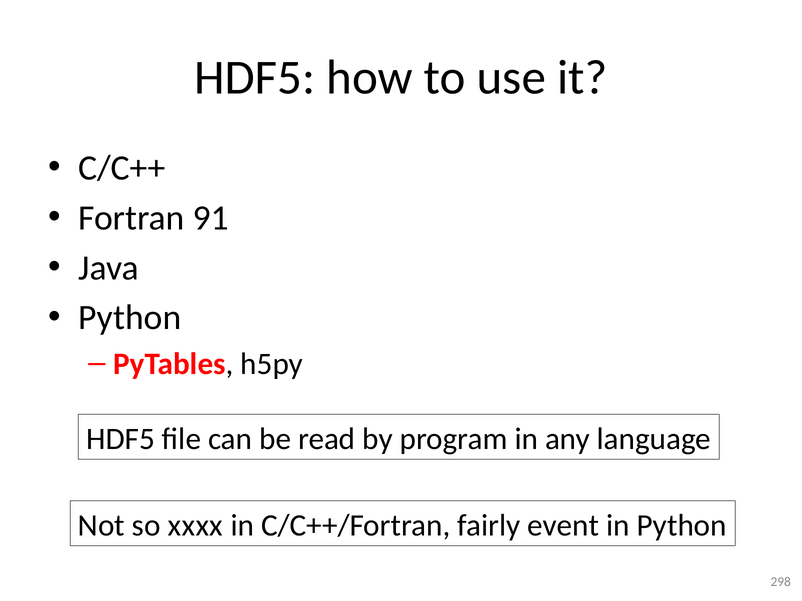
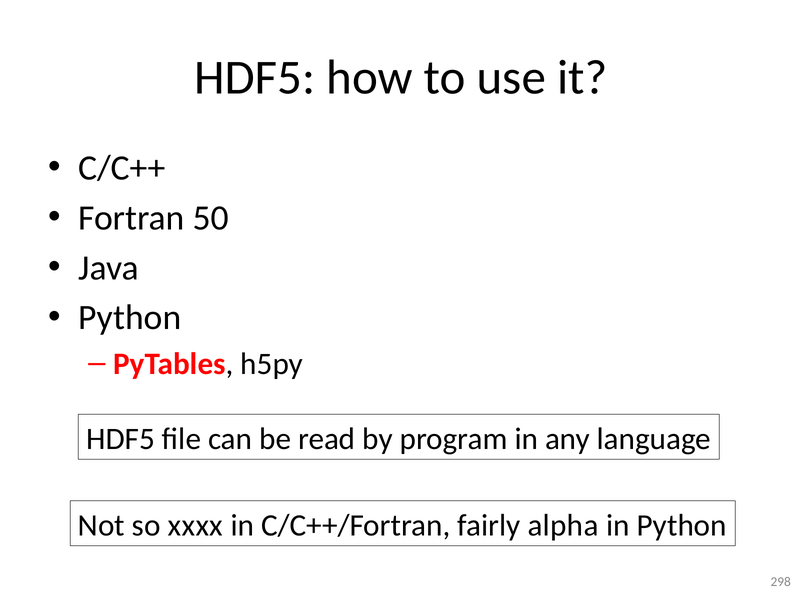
91: 91 -> 50
event: event -> alpha
